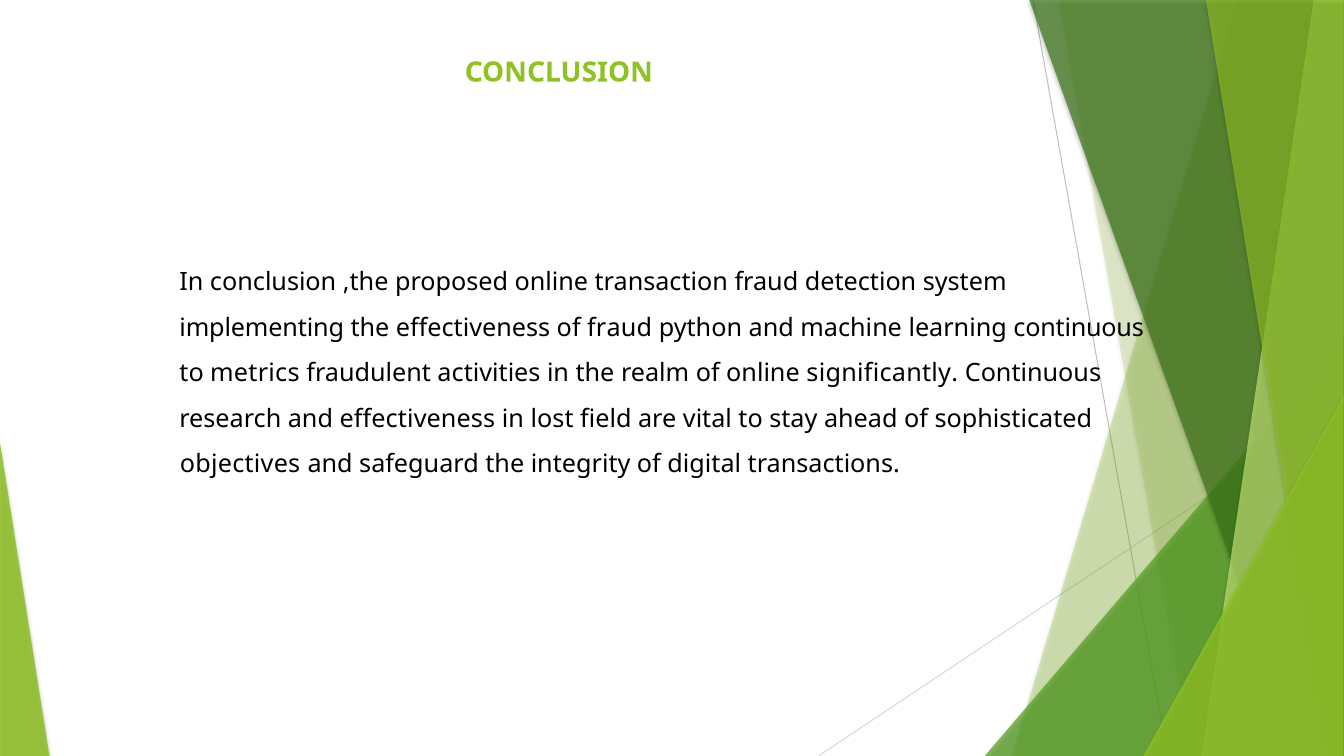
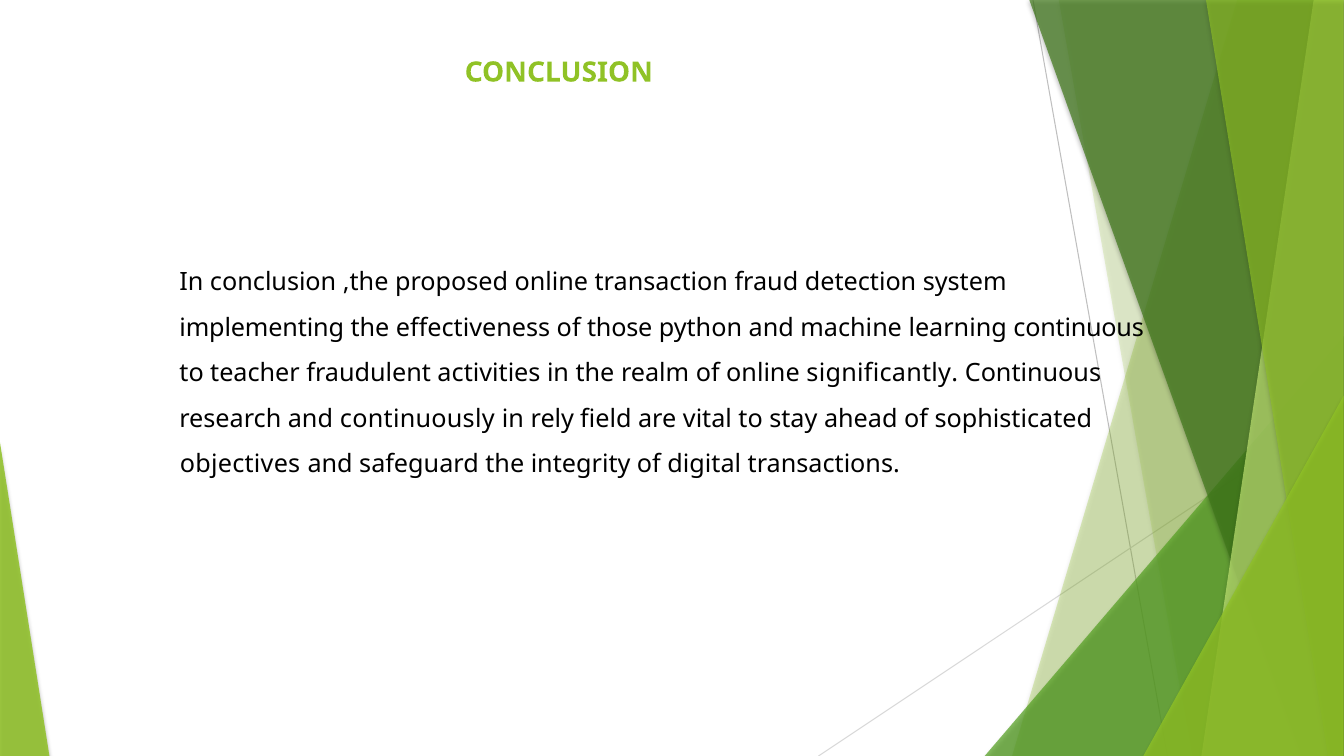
of fraud: fraud -> those
metrics: metrics -> teacher
and effectiveness: effectiveness -> continuously
lost: lost -> rely
